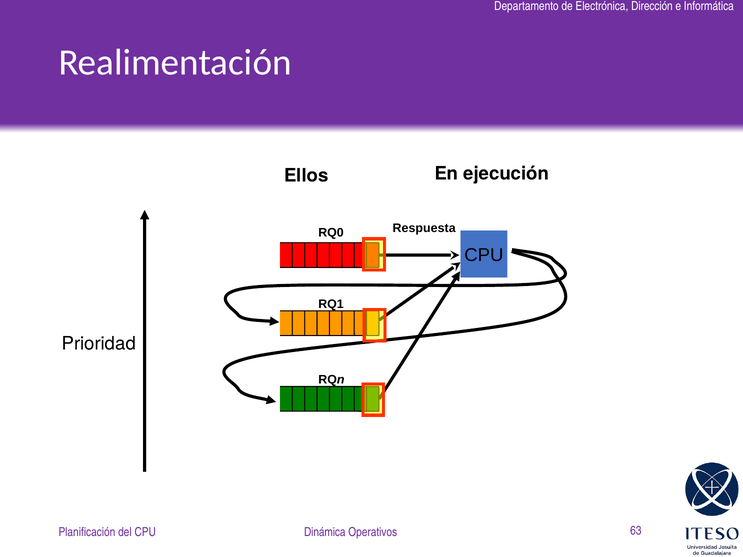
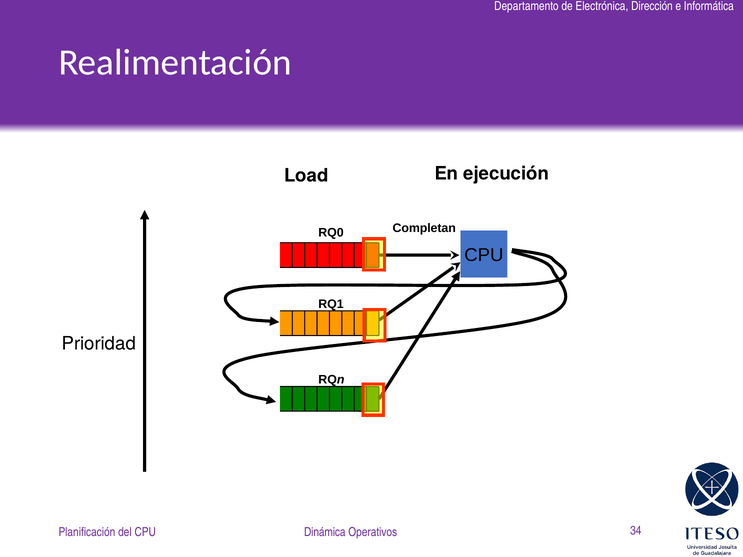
Ellos: Ellos -> Load
Respuesta: Respuesta -> Completan
63: 63 -> 34
